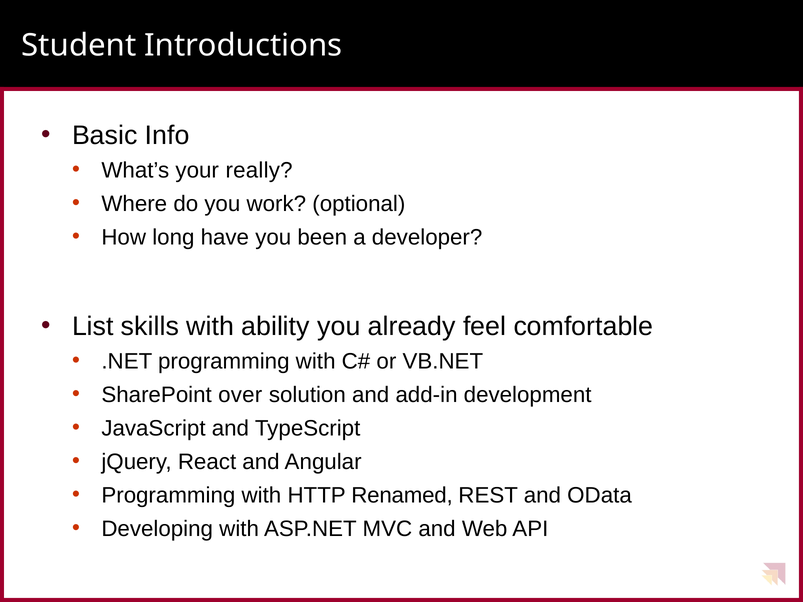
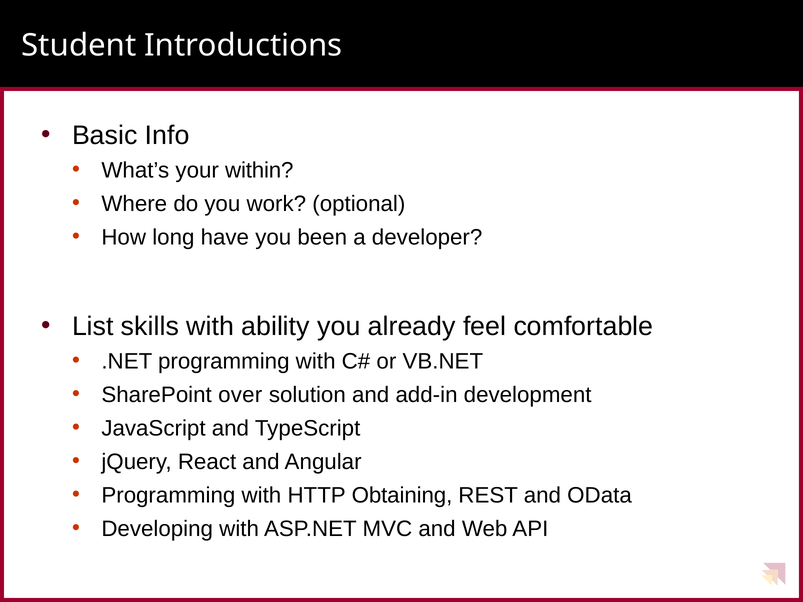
really: really -> within
Renamed: Renamed -> Obtaining
